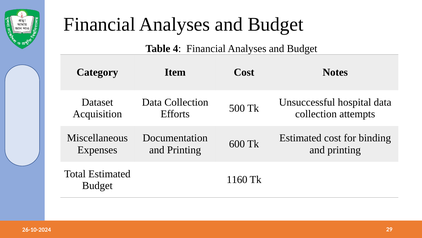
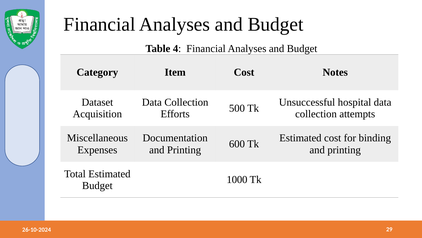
1160: 1160 -> 1000
